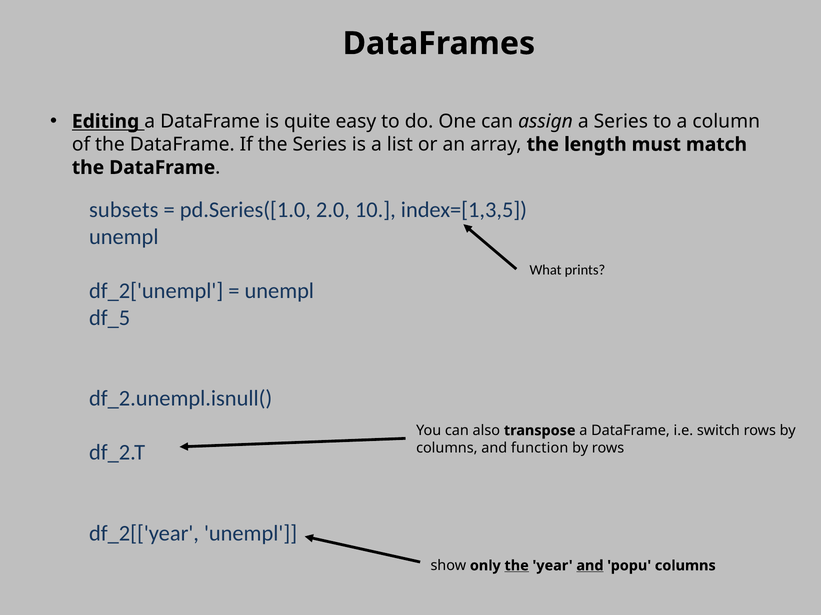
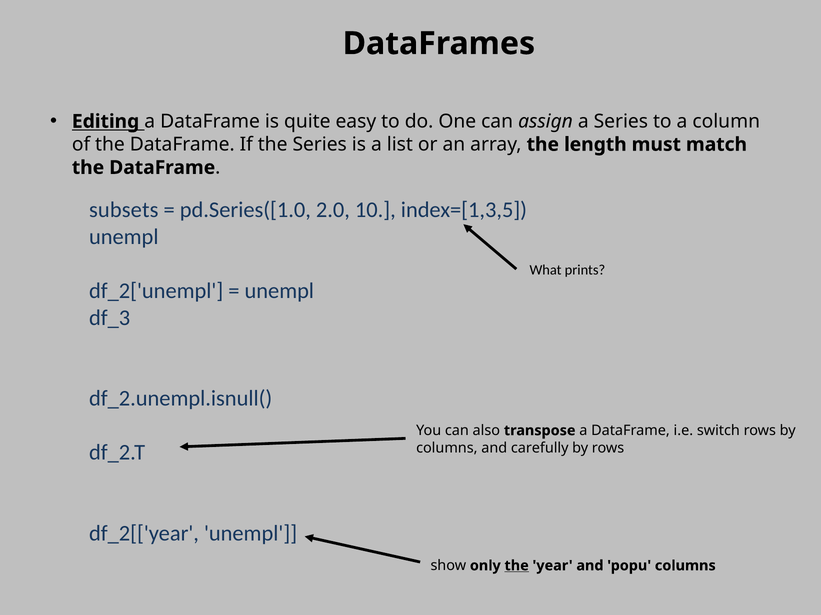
df_5: df_5 -> df_3
function: function -> carefully
and at (590, 566) underline: present -> none
